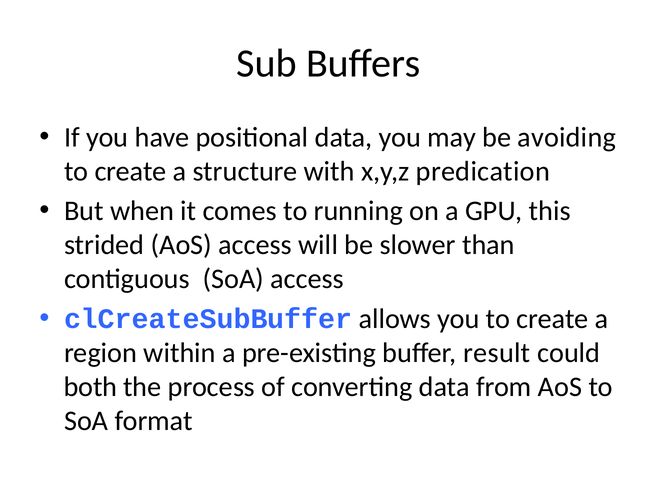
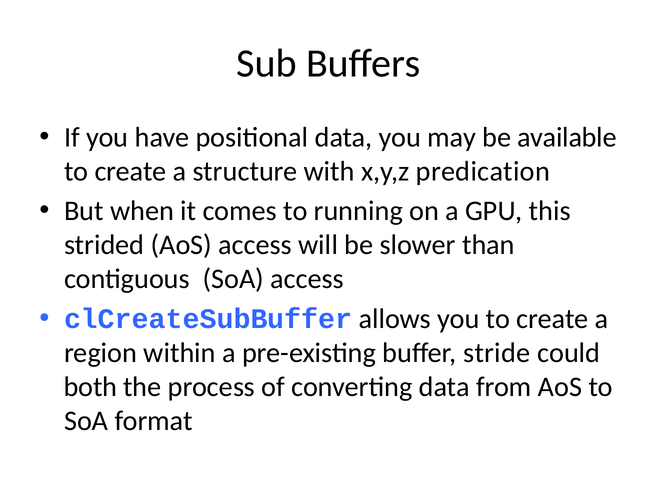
avoiding: avoiding -> available
result: result -> stride
